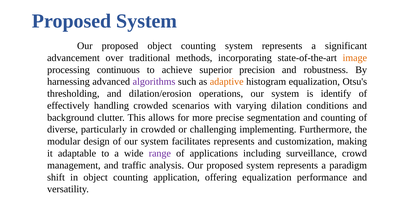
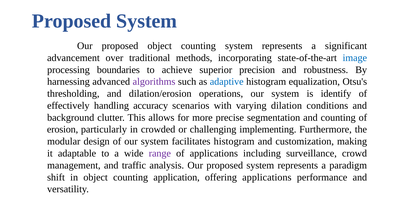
image colour: orange -> blue
continuous: continuous -> boundaries
adaptive colour: orange -> blue
handling crowded: crowded -> accuracy
diverse: diverse -> erosion
facilitates represents: represents -> histogram
offering equalization: equalization -> applications
